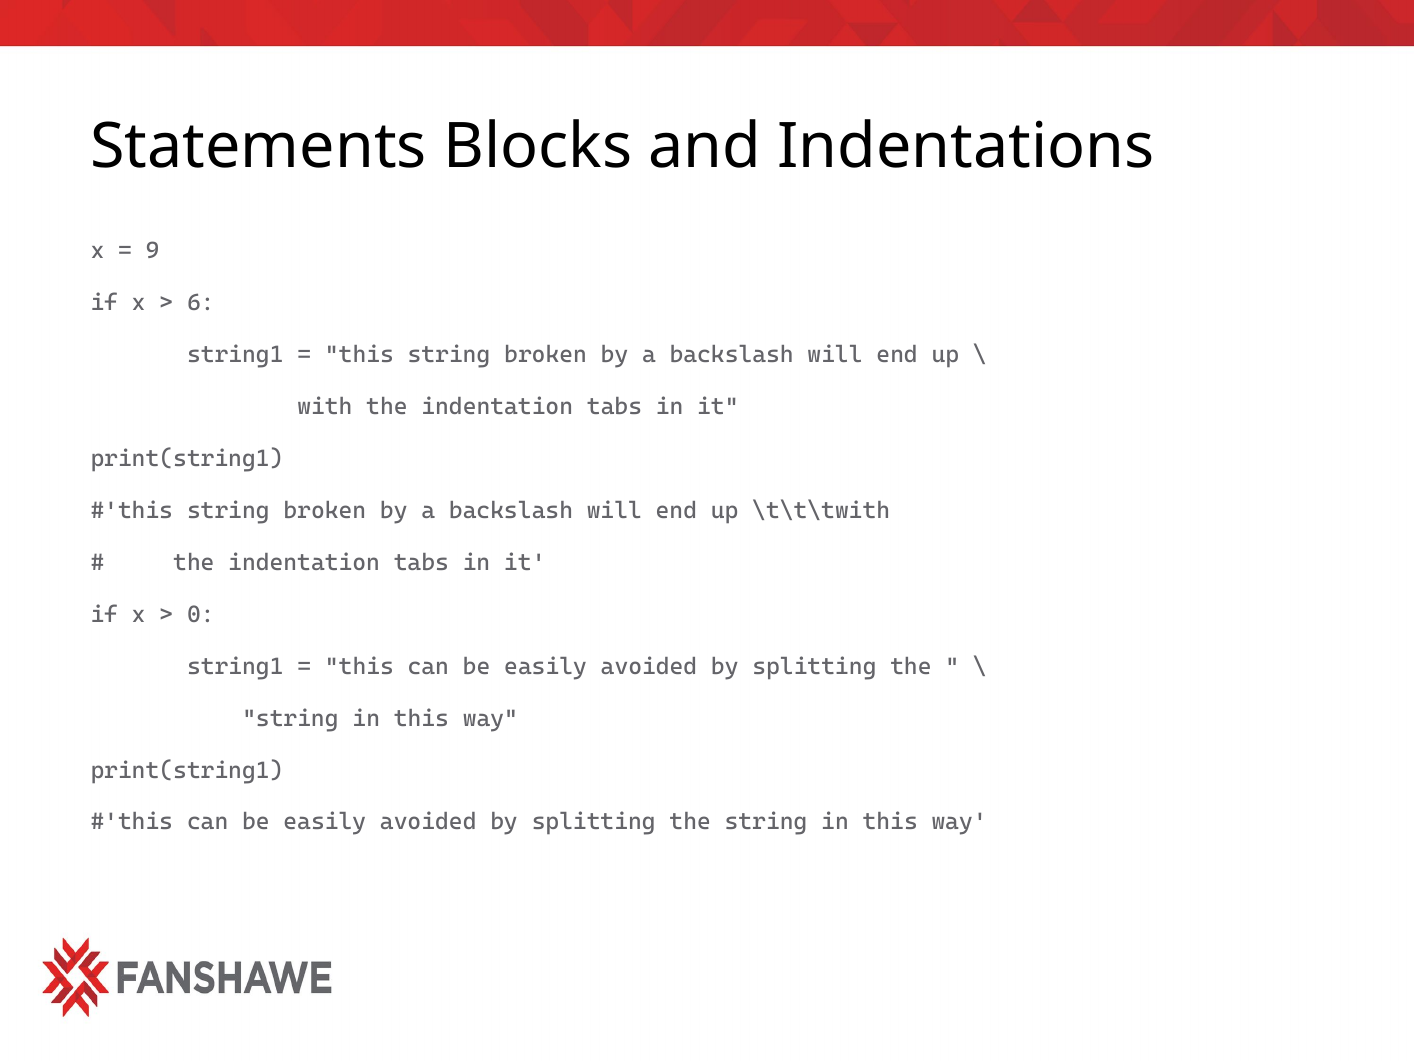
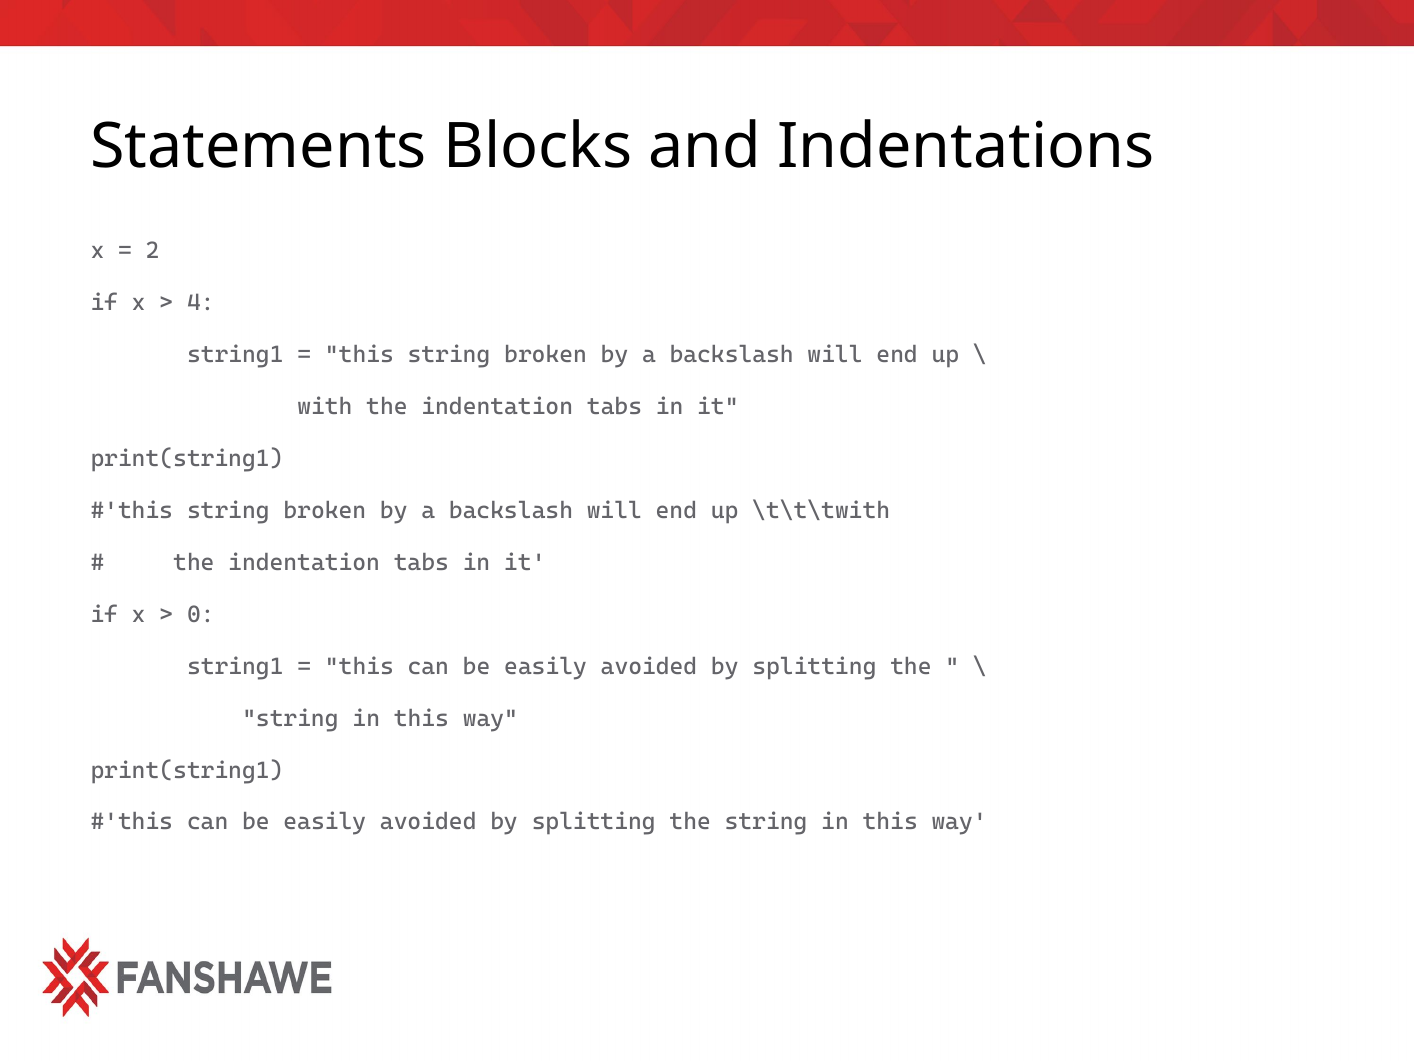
9: 9 -> 2
6: 6 -> 4
